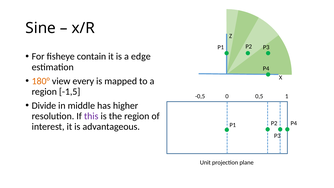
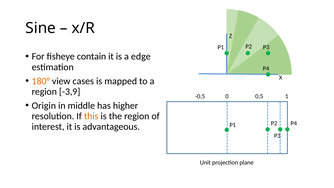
every: every -> cases
-1,5: -1,5 -> -3,9
Divide: Divide -> Origin
this colour: purple -> orange
